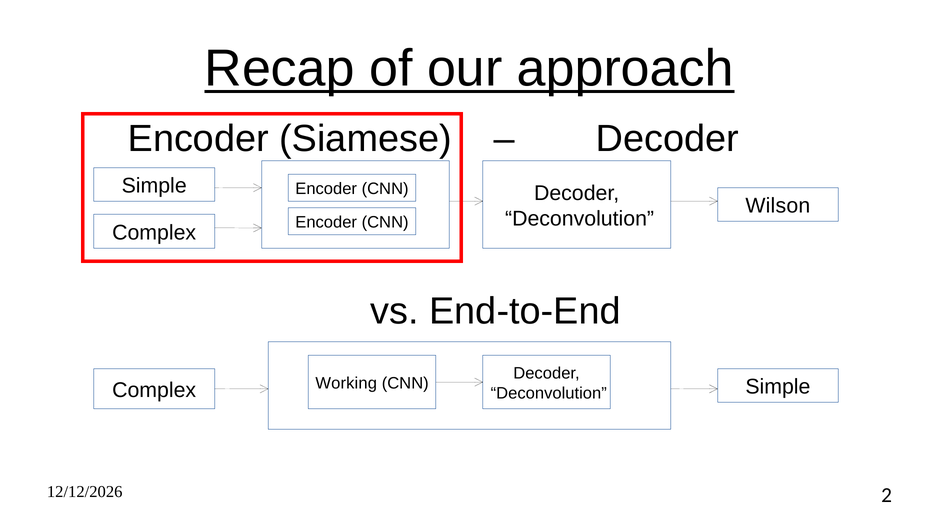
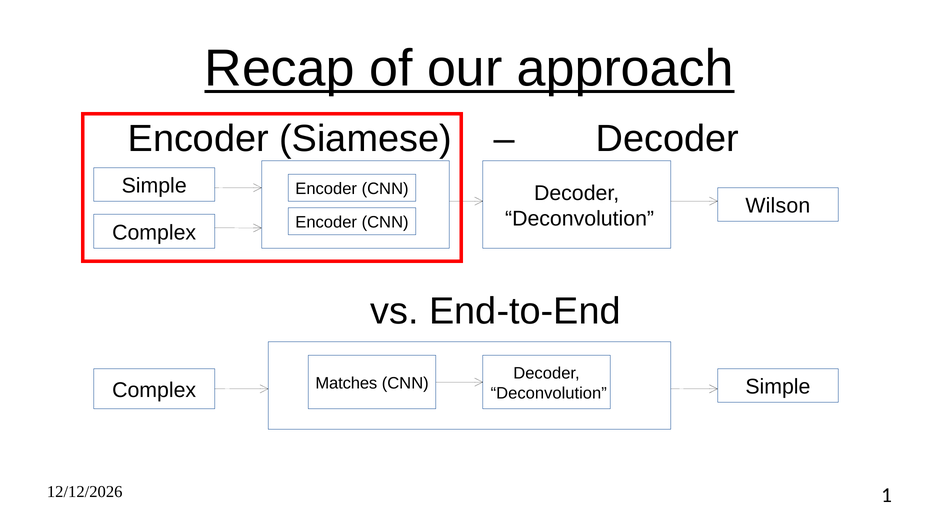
Working: Working -> Matches
2: 2 -> 1
